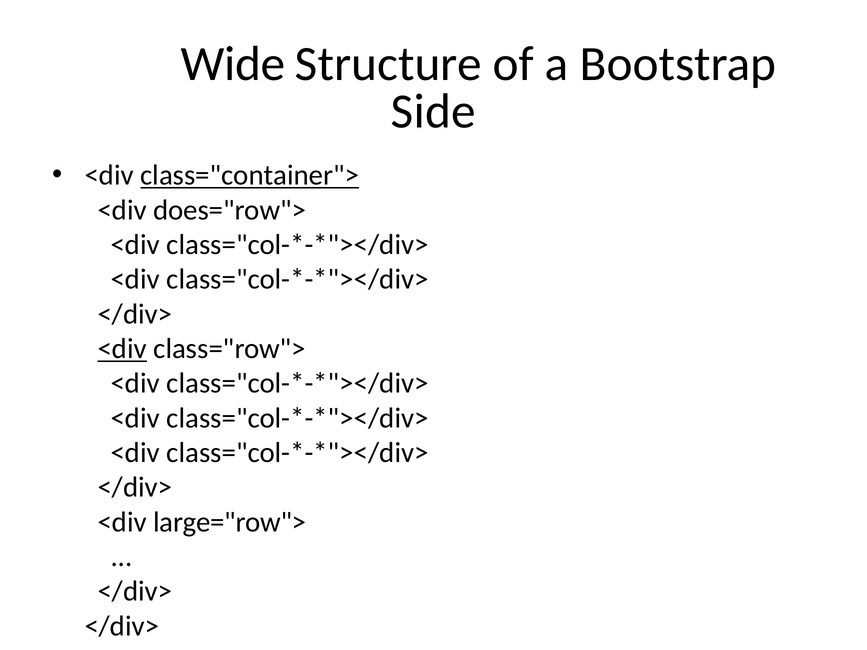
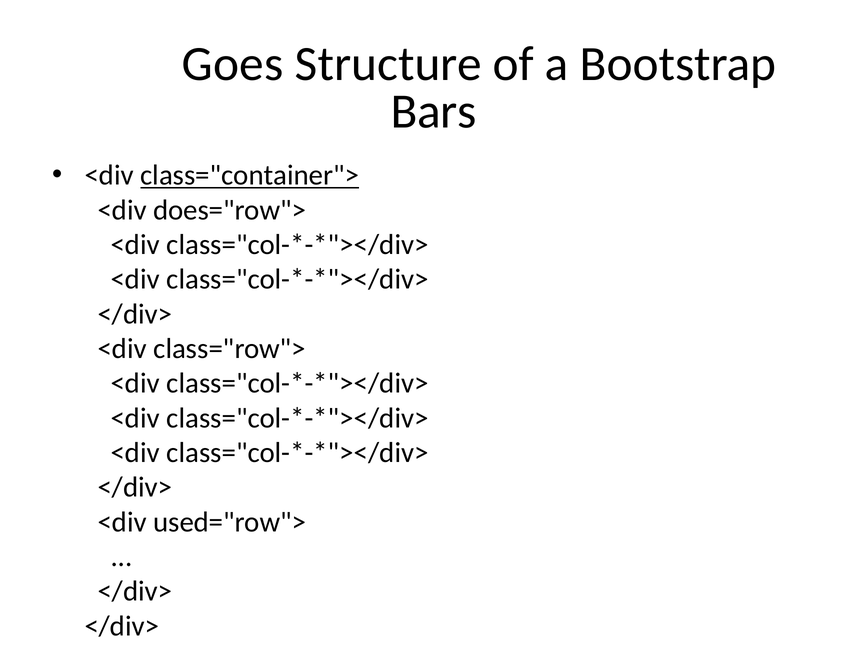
Wide: Wide -> Goes
Side: Side -> Bars
<div at (122, 349) underline: present -> none
large="row">: large="row"> -> used="row">
